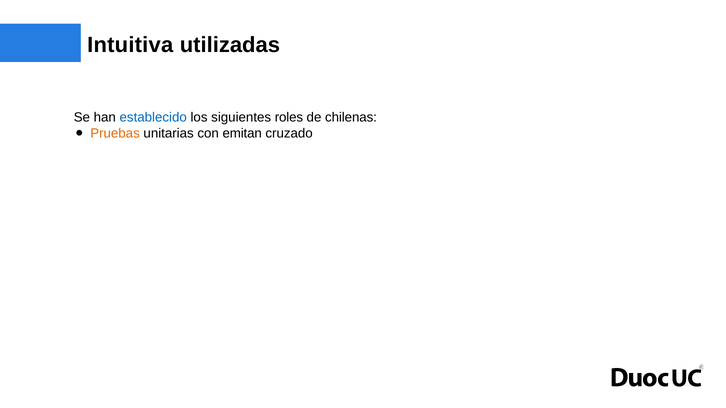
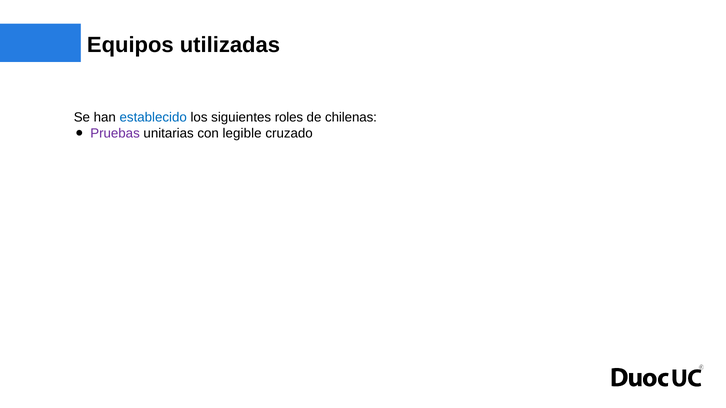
Intuitiva: Intuitiva -> Equipos
Pruebas colour: orange -> purple
emitan: emitan -> legible
